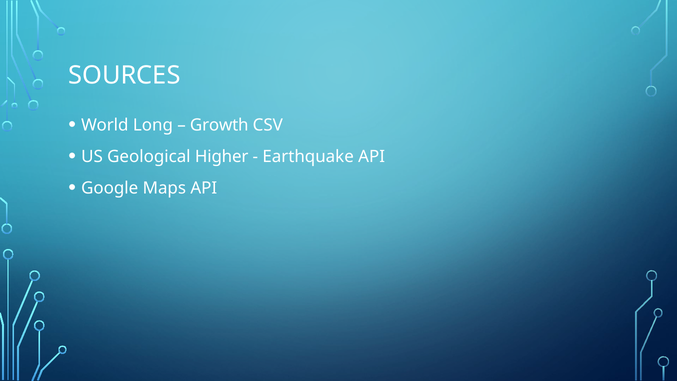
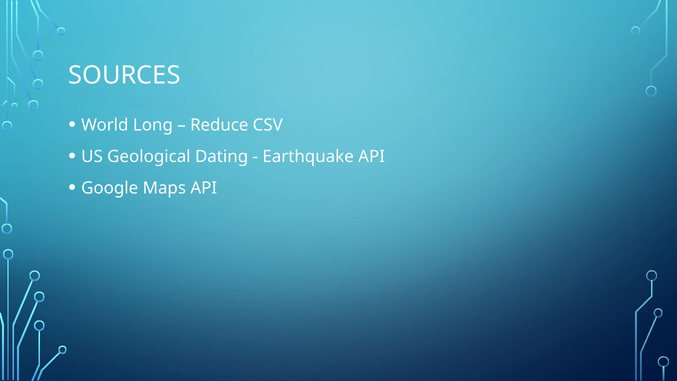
Growth: Growth -> Reduce
Higher: Higher -> Dating
